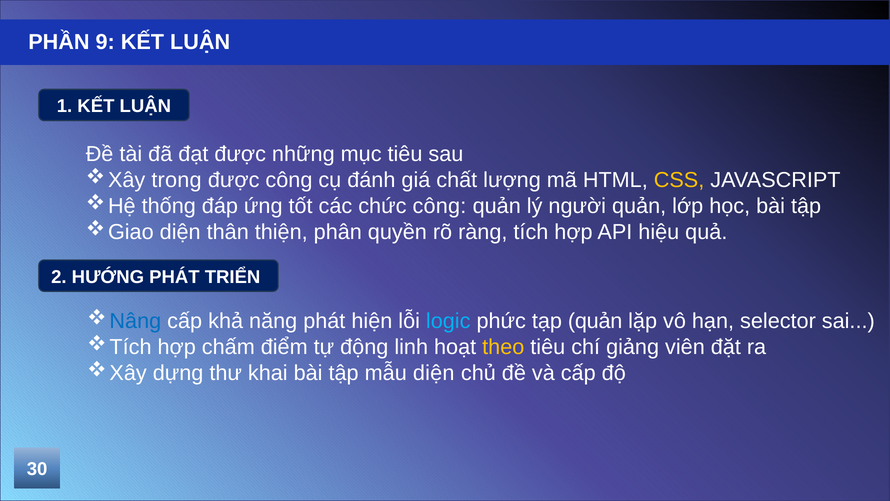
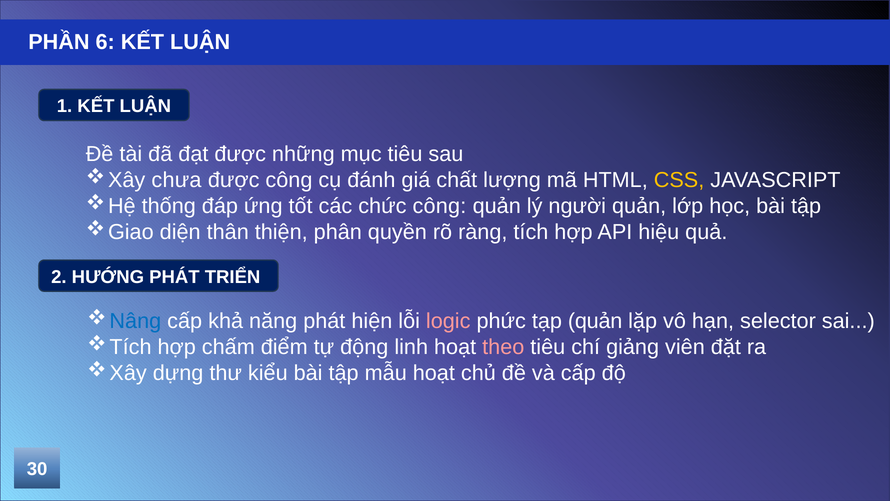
9: 9 -> 6
trong: trong -> chưa
logic colour: light blue -> pink
theo colour: yellow -> pink
khai: khai -> kiểu
mẫu diện: diện -> hoạt
